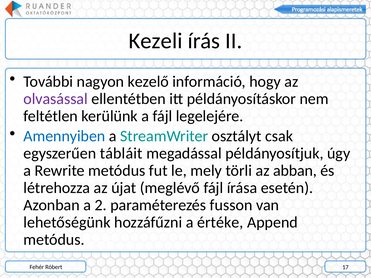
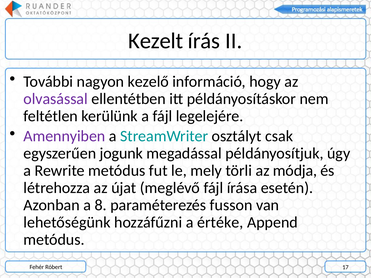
Kezeli: Kezeli -> Kezelt
Amennyiben colour: blue -> purple
tábláit: tábláit -> jogunk
abban: abban -> módja
2: 2 -> 8
